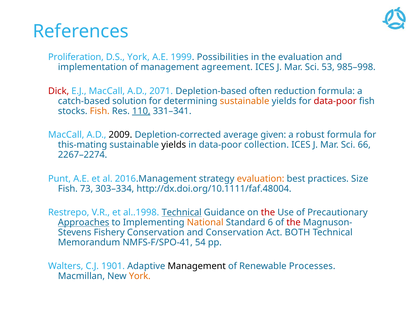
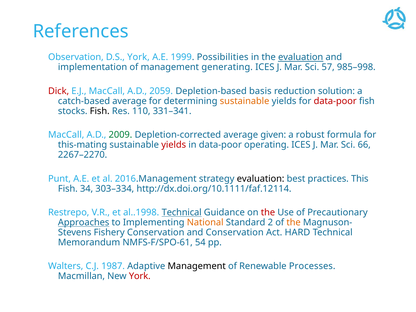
Proliferation: Proliferation -> Observation
evaluation at (301, 57) underline: none -> present
agreement: agreement -> generating
53: 53 -> 57
2071: 2071 -> 2059
often: often -> basis
reduction formula: formula -> solution
catch-based solution: solution -> average
Fish at (100, 111) colour: orange -> black
110 underline: present -> none
2009 colour: black -> green
yields at (174, 145) colour: black -> red
collection: collection -> operating
2267–2274: 2267–2274 -> 2267–2270
evaluation at (261, 179) colour: orange -> black
Size: Size -> This
73: 73 -> 34
http://dx.doi.org/10.1111/faf.48004: http://dx.doi.org/10.1111/faf.48004 -> http://dx.doi.org/10.1111/faf.12114
6: 6 -> 2
the at (294, 222) colour: red -> orange
BOTH: BOTH -> HARD
NMFS-F/SPO-41: NMFS-F/SPO-41 -> NMFS-F/SPO-61
1901: 1901 -> 1987
York at (140, 276) colour: orange -> red
